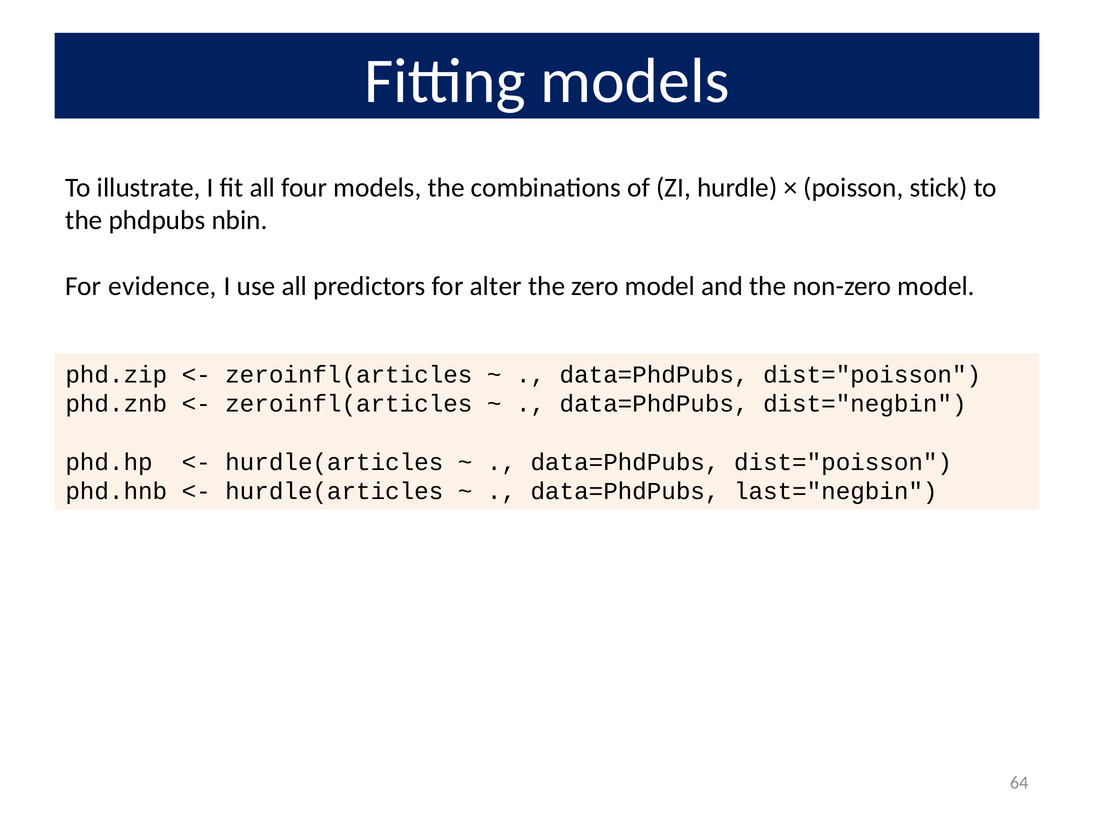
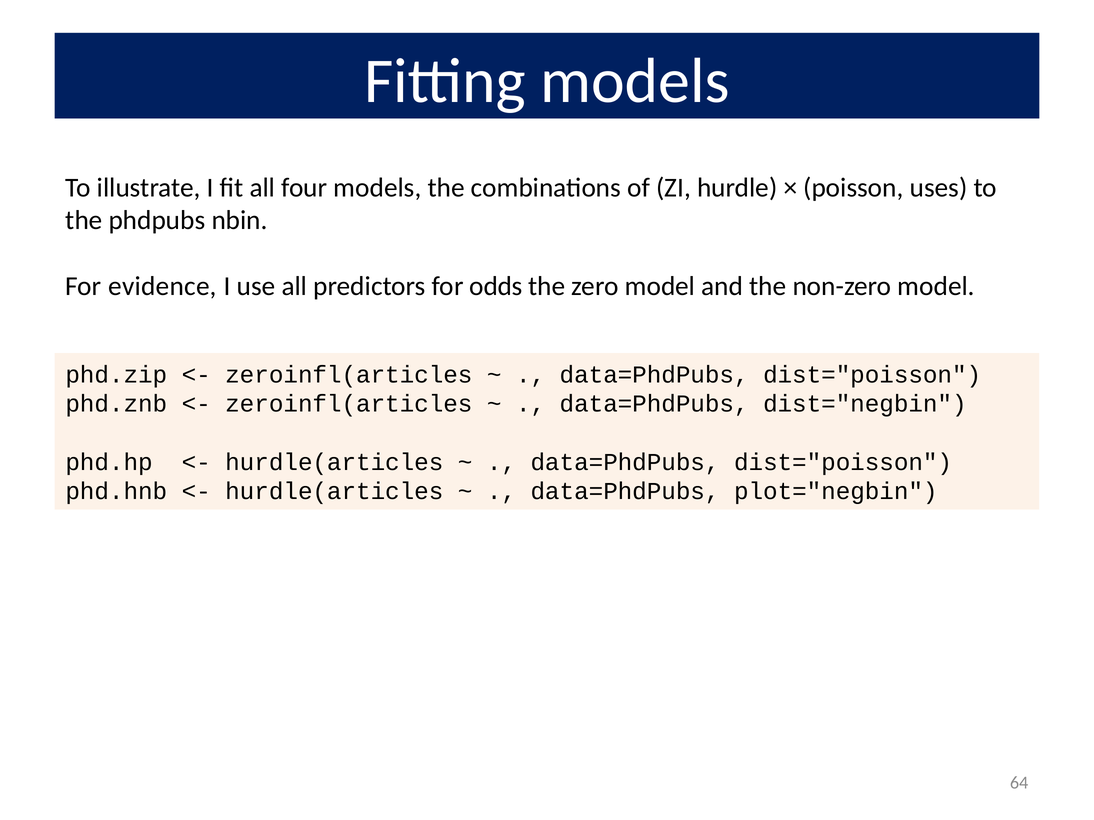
stick: stick -> uses
alter: alter -> odds
last="negbin: last="negbin -> plot="negbin
